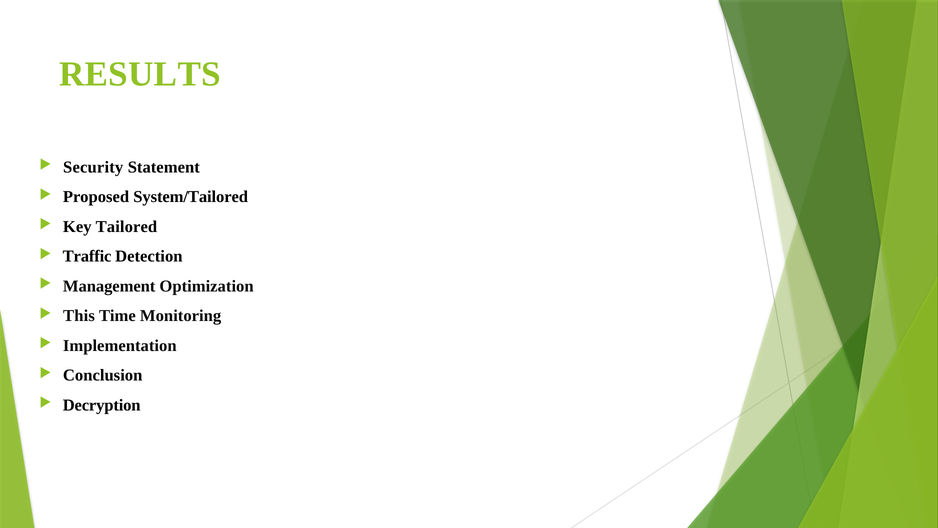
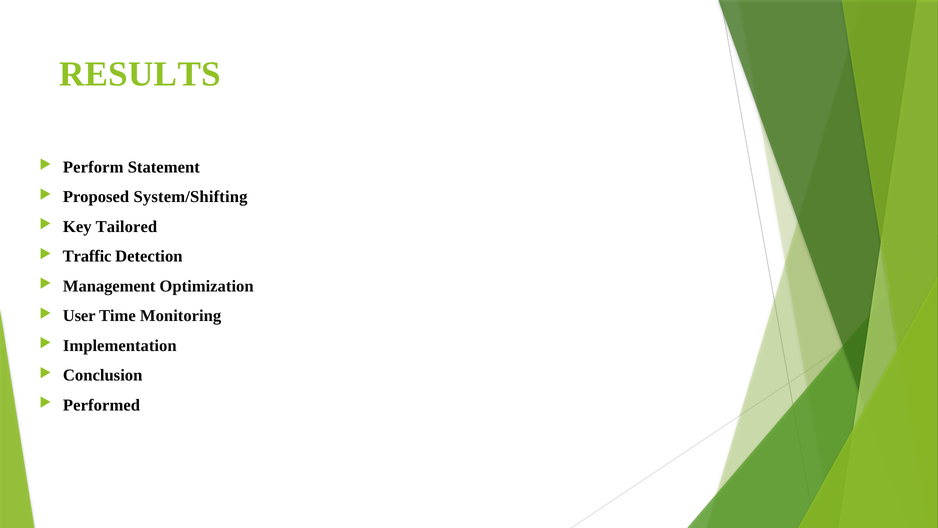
Security: Security -> Perform
System/Tailored: System/Tailored -> System/Shifting
This: This -> User
Decryption: Decryption -> Performed
